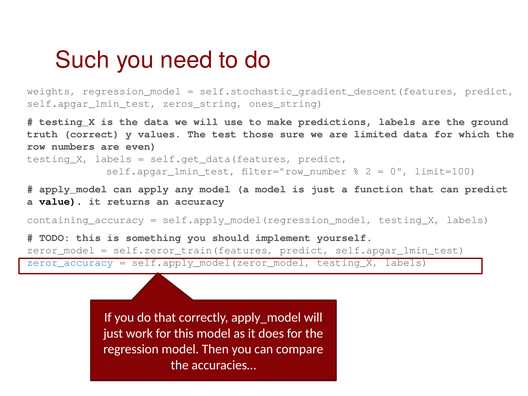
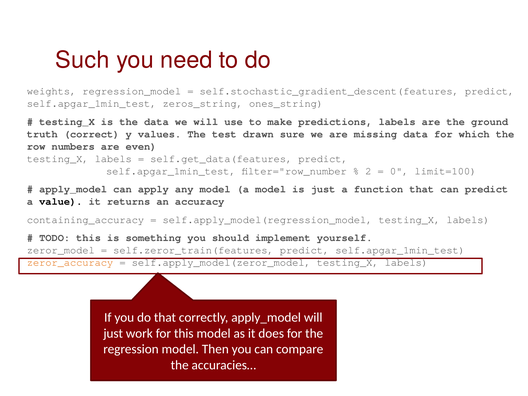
those: those -> drawn
limited: limited -> missing
zeror_accuracy colour: blue -> orange
